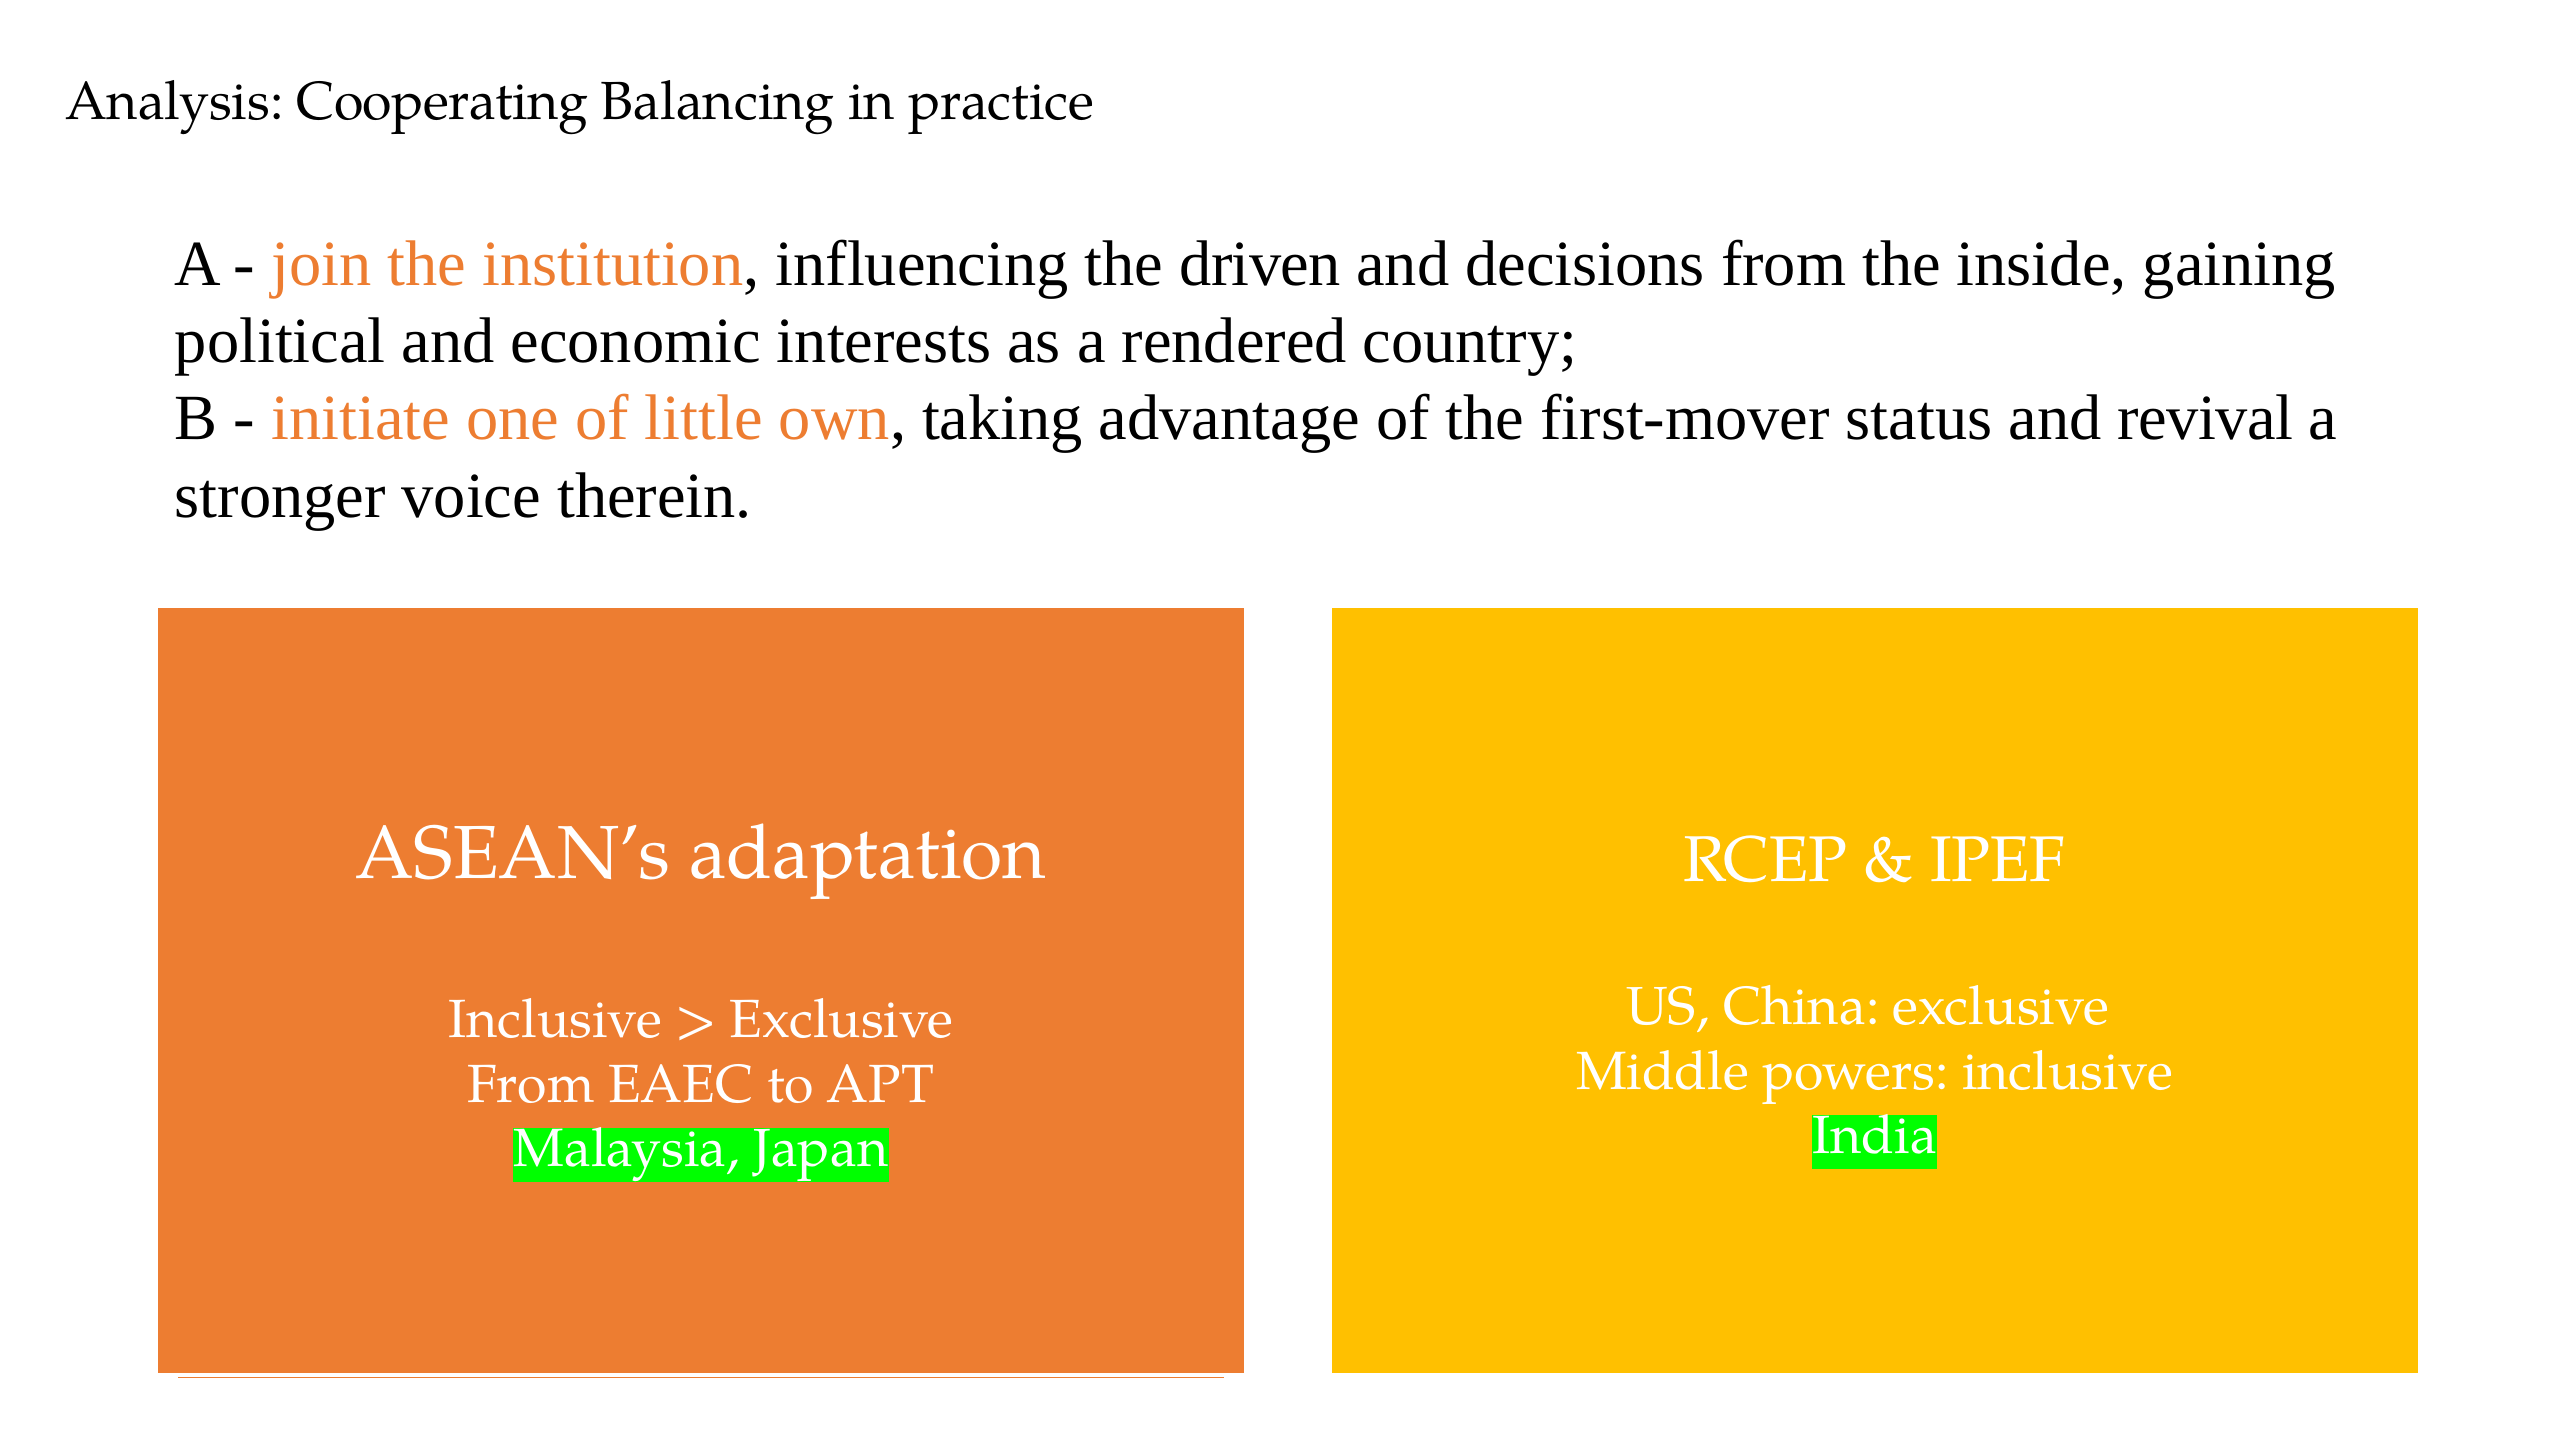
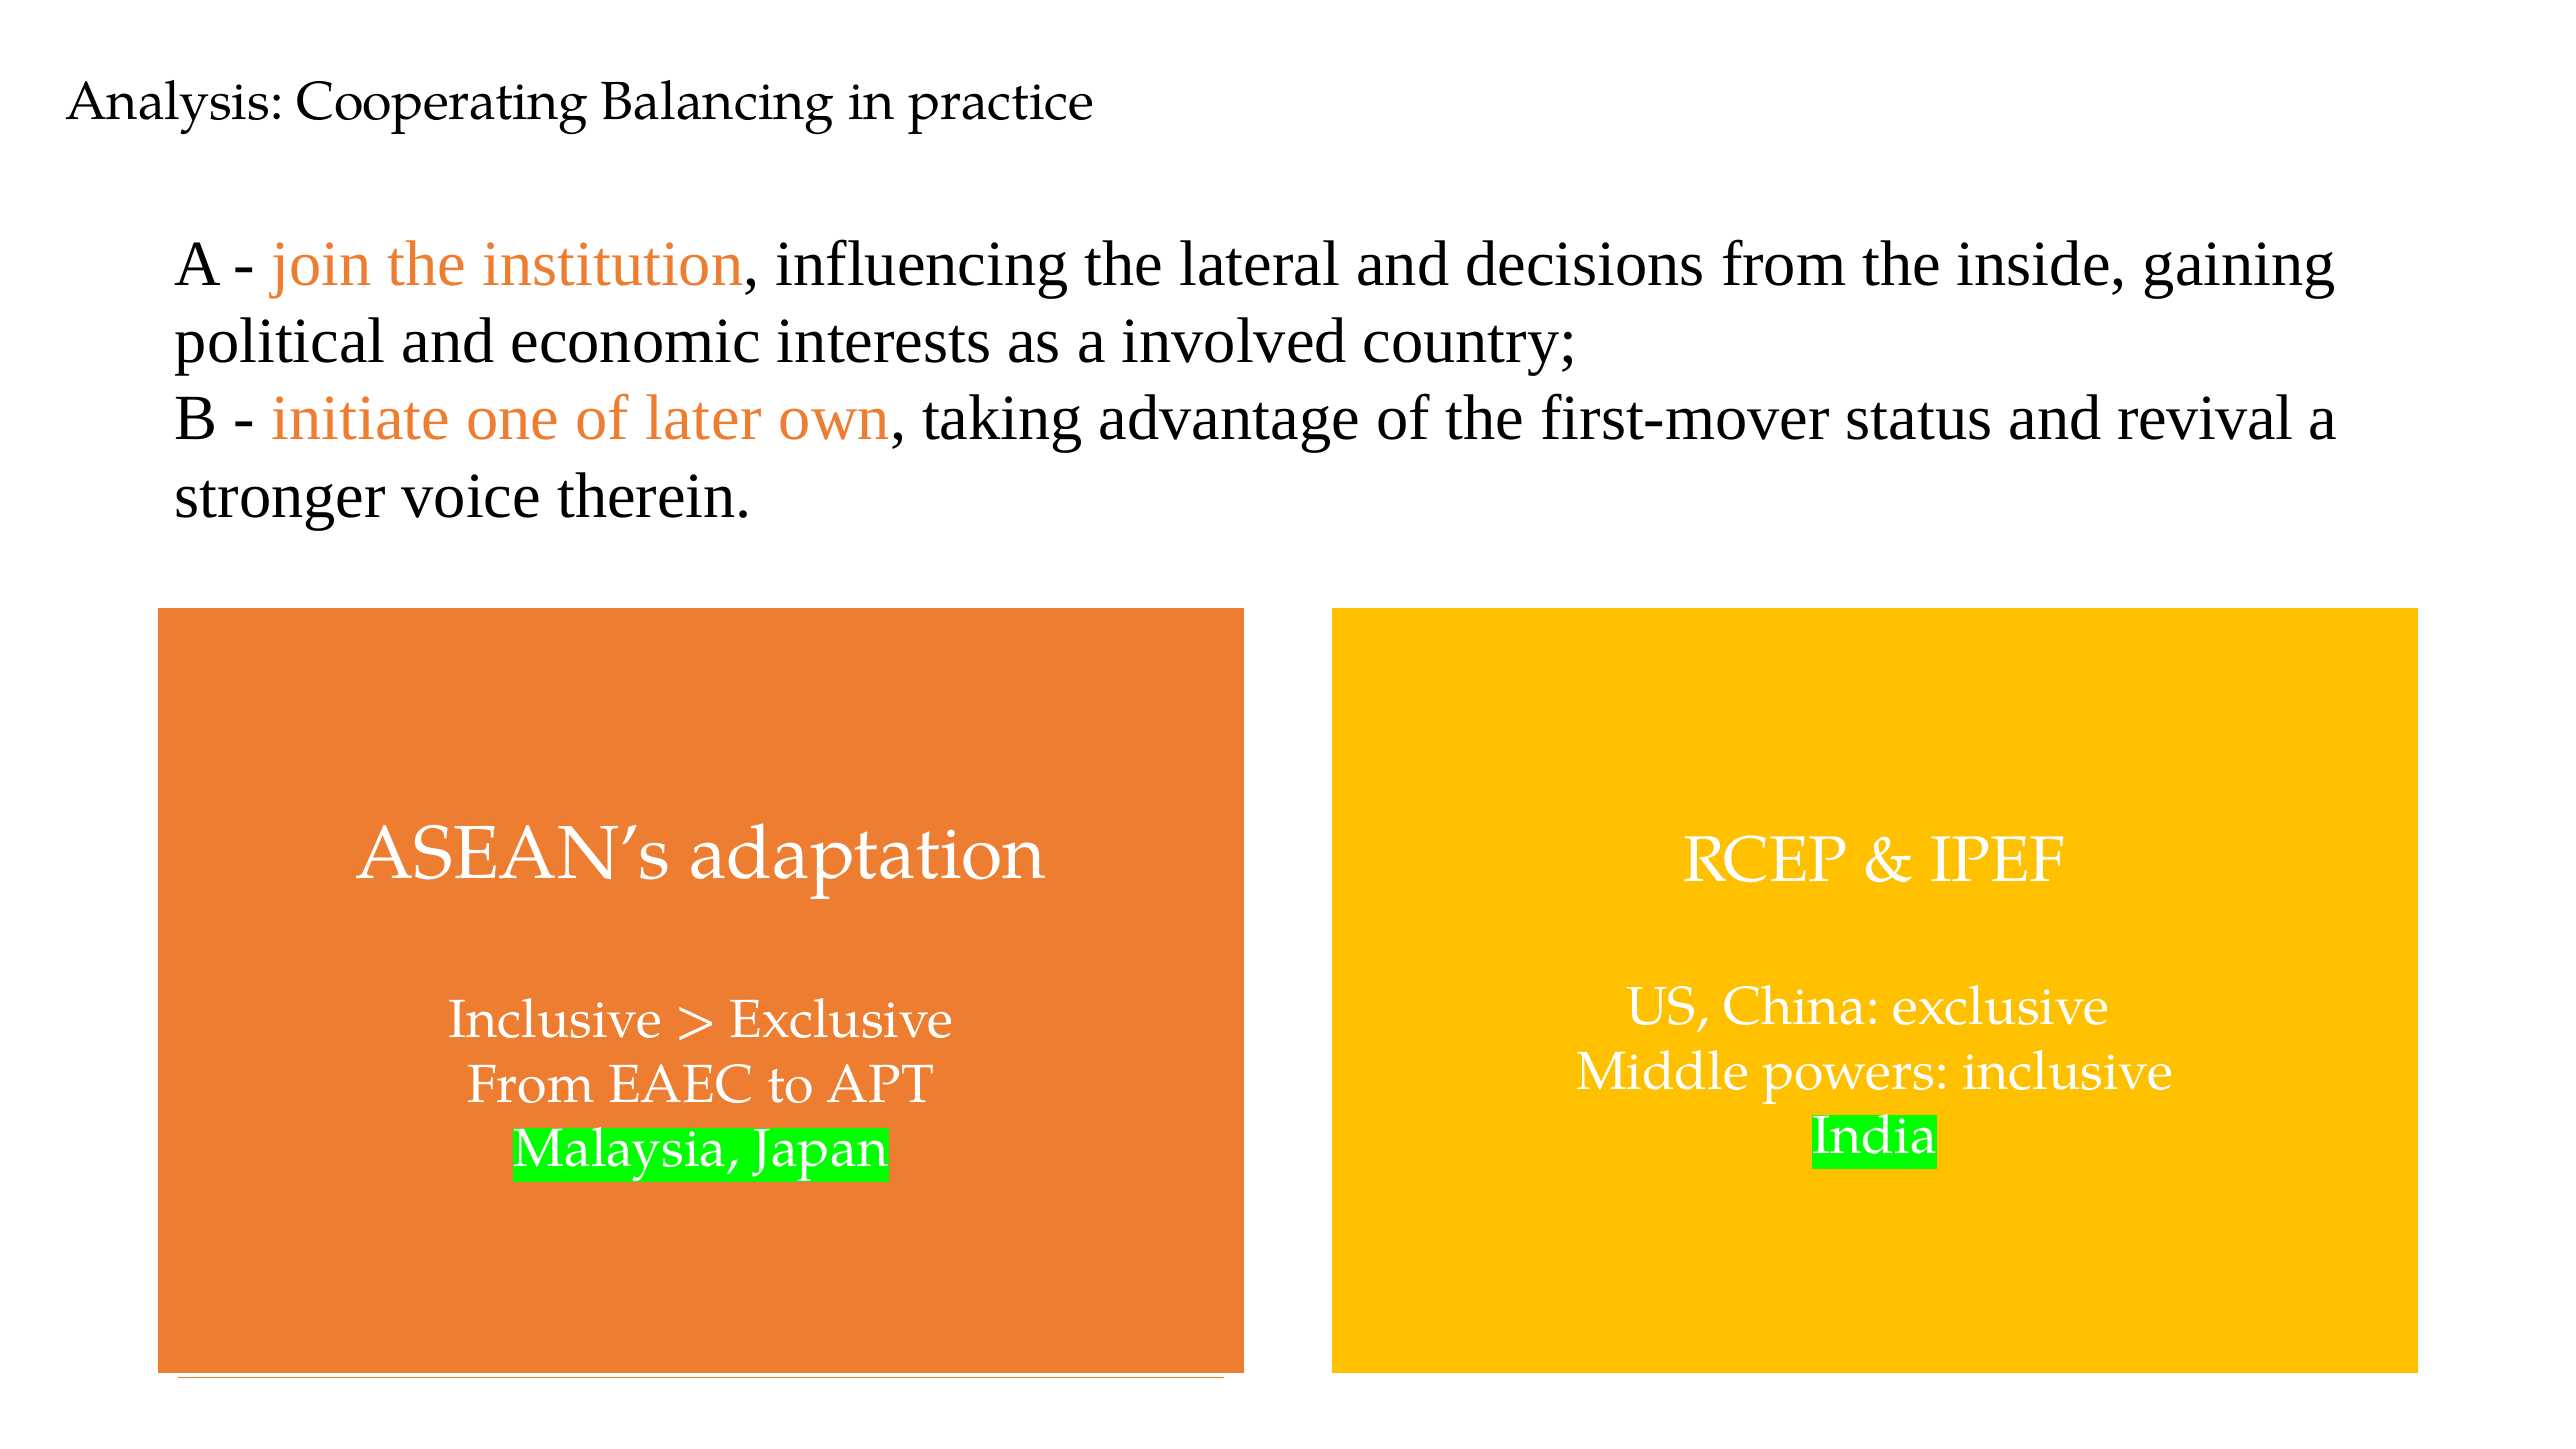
the driven: driven -> lateral
a rendered: rendered -> involved
one of little: little -> later
